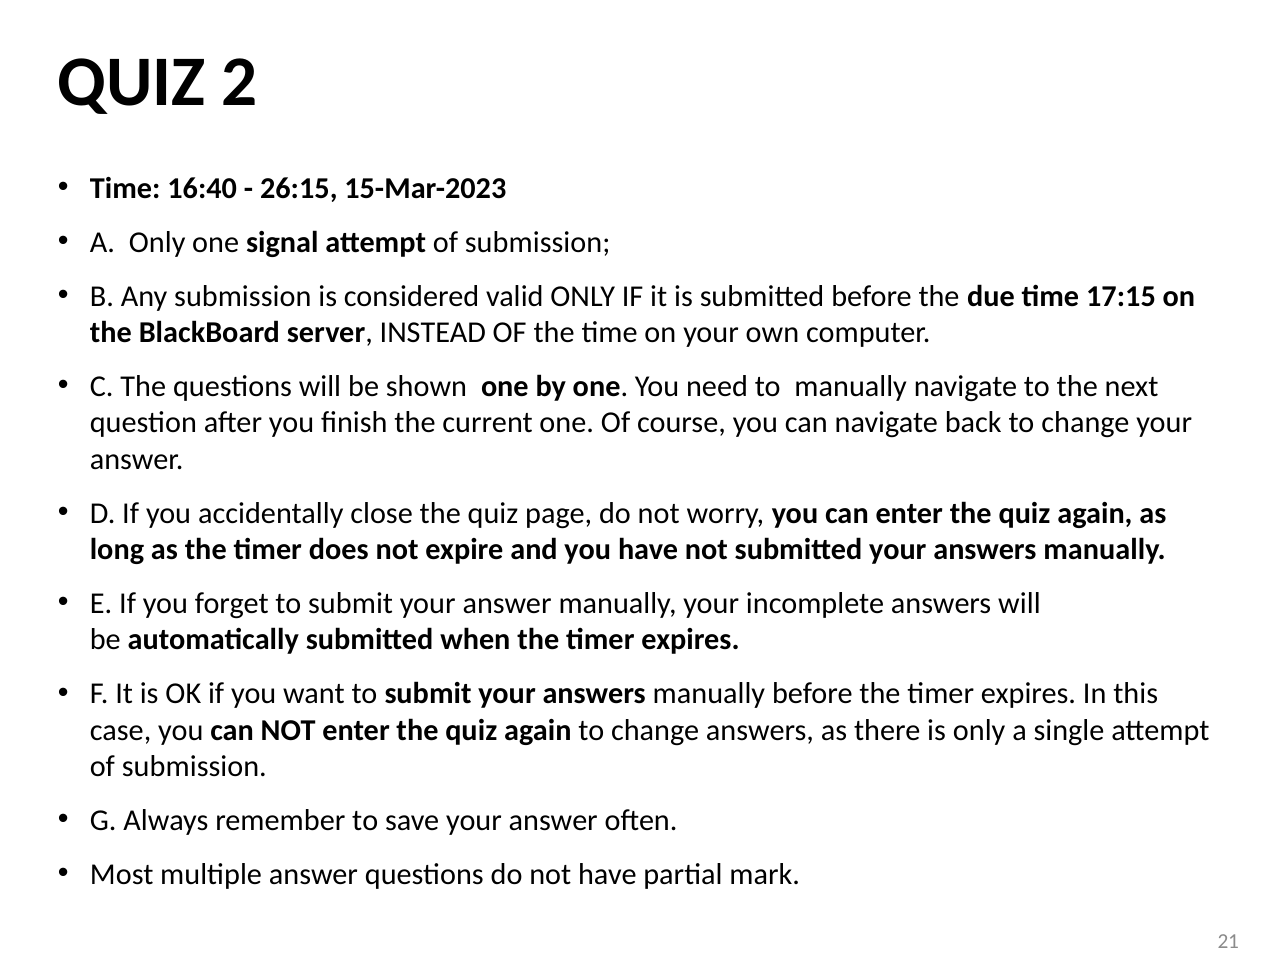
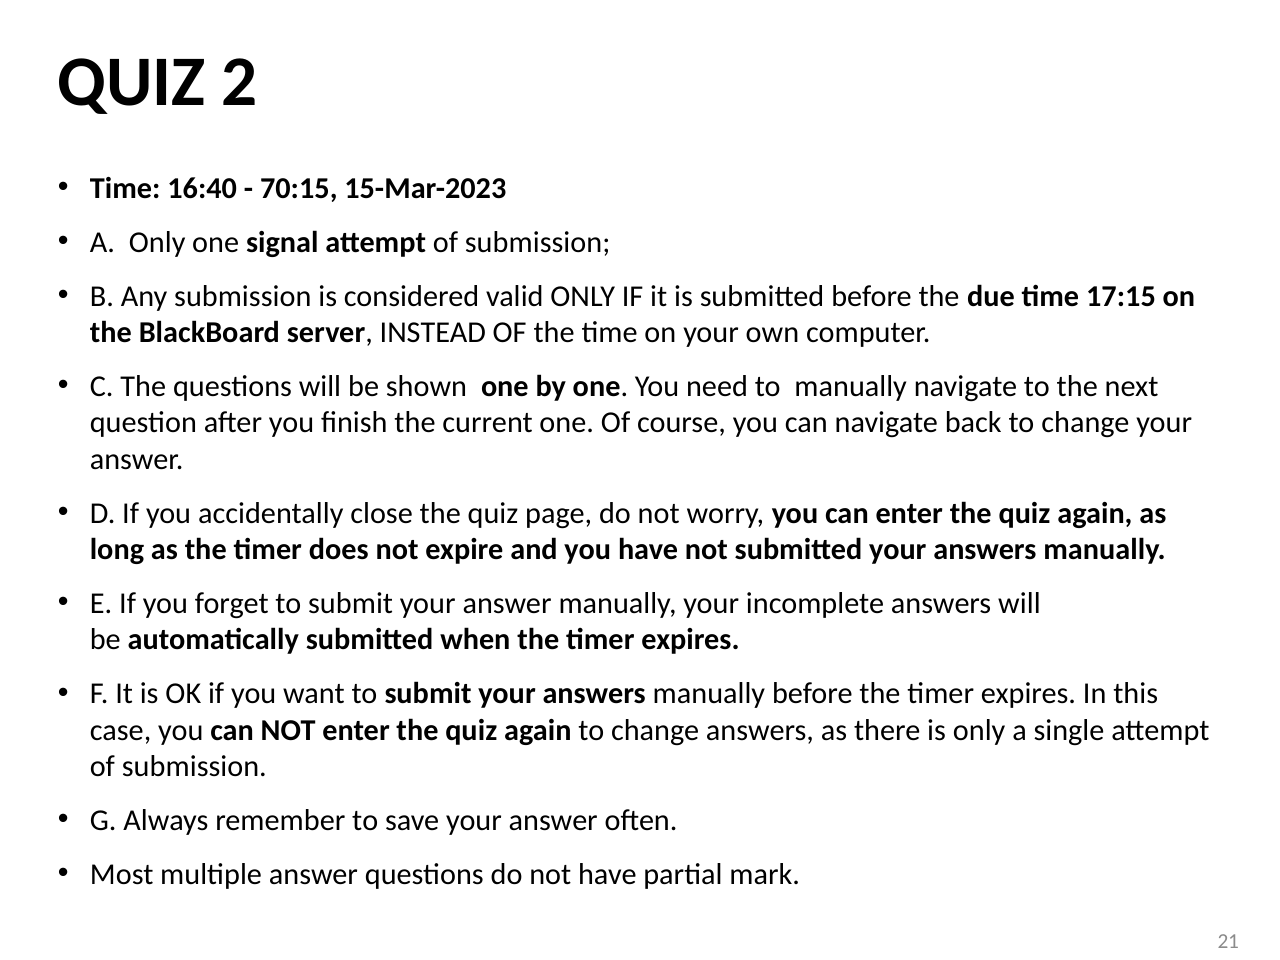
26:15: 26:15 -> 70:15
